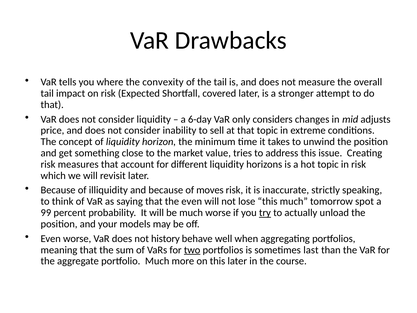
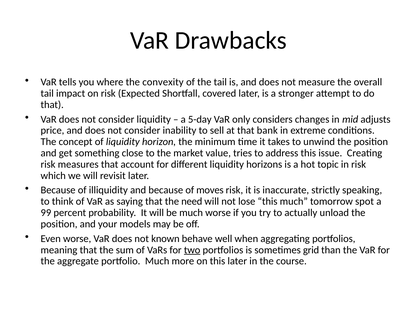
6-day: 6-day -> 5-day
that topic: topic -> bank
the even: even -> need
try underline: present -> none
history: history -> known
last: last -> grid
